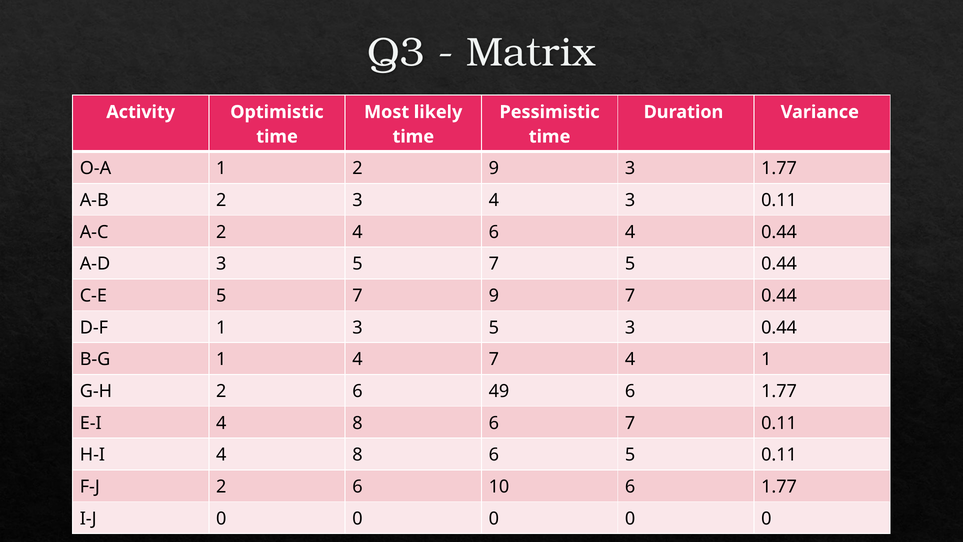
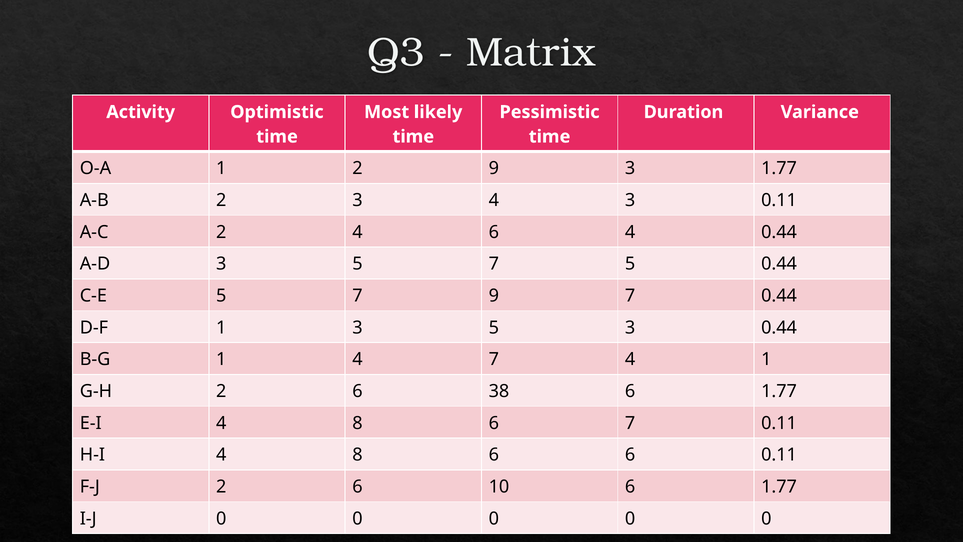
49: 49 -> 38
6 5: 5 -> 6
